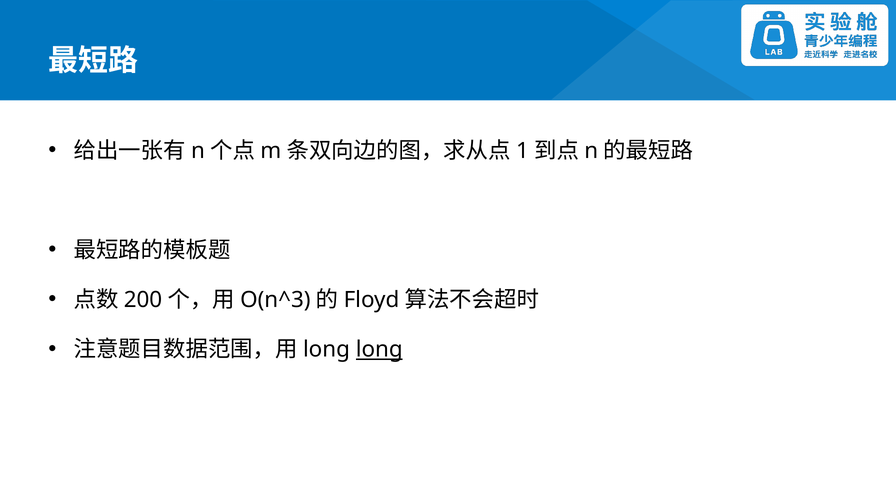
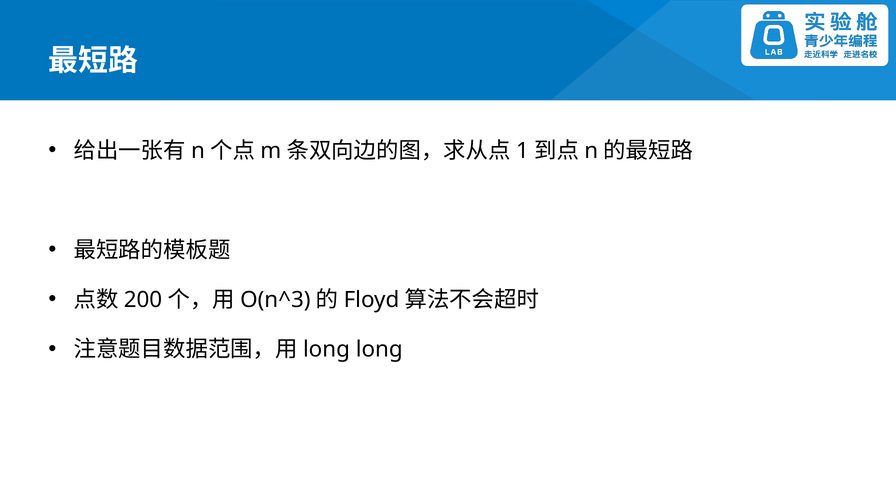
long at (379, 349) underline: present -> none
